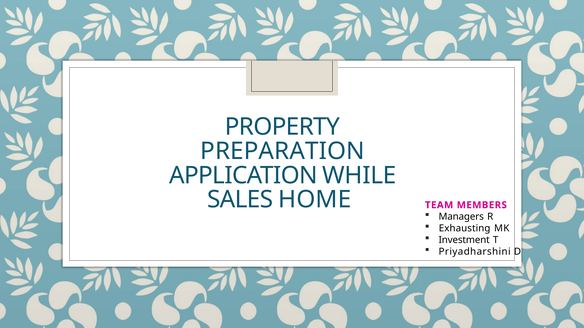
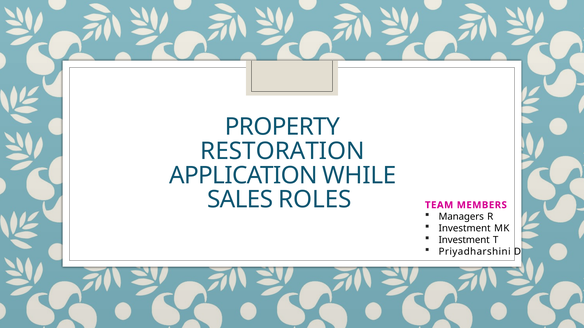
PREPARATION: PREPARATION -> RESTORATION
HOME: HOME -> ROLES
Exhausting at (465, 229): Exhausting -> Investment
